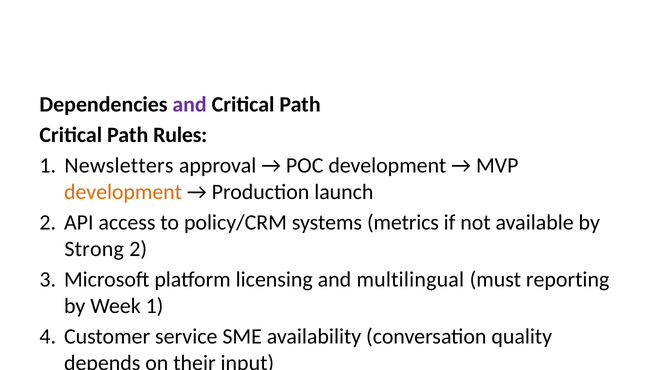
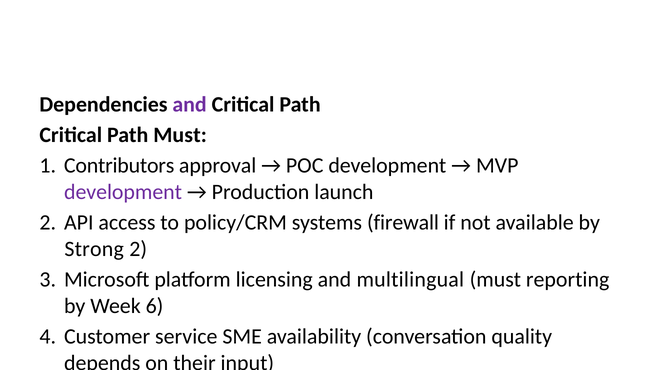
Path Rules: Rules -> Must
Newsletters: Newsletters -> Contributors
development at (123, 192) colour: orange -> purple
metrics: metrics -> firewall
Week 1: 1 -> 6
